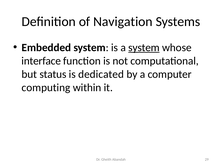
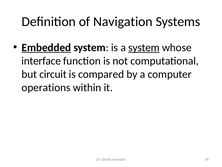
Embedded underline: none -> present
status: status -> circuit
dedicated: dedicated -> compared
computing: computing -> operations
